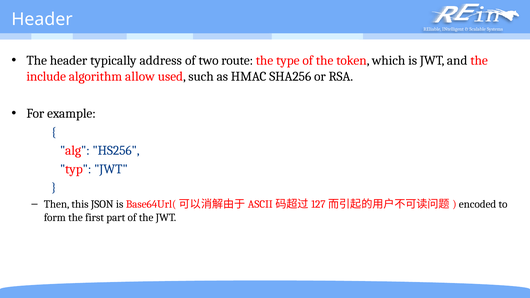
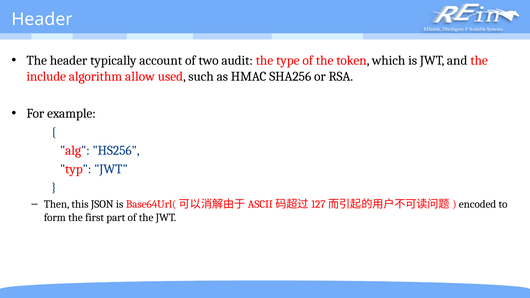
address: address -> account
route: route -> audit
